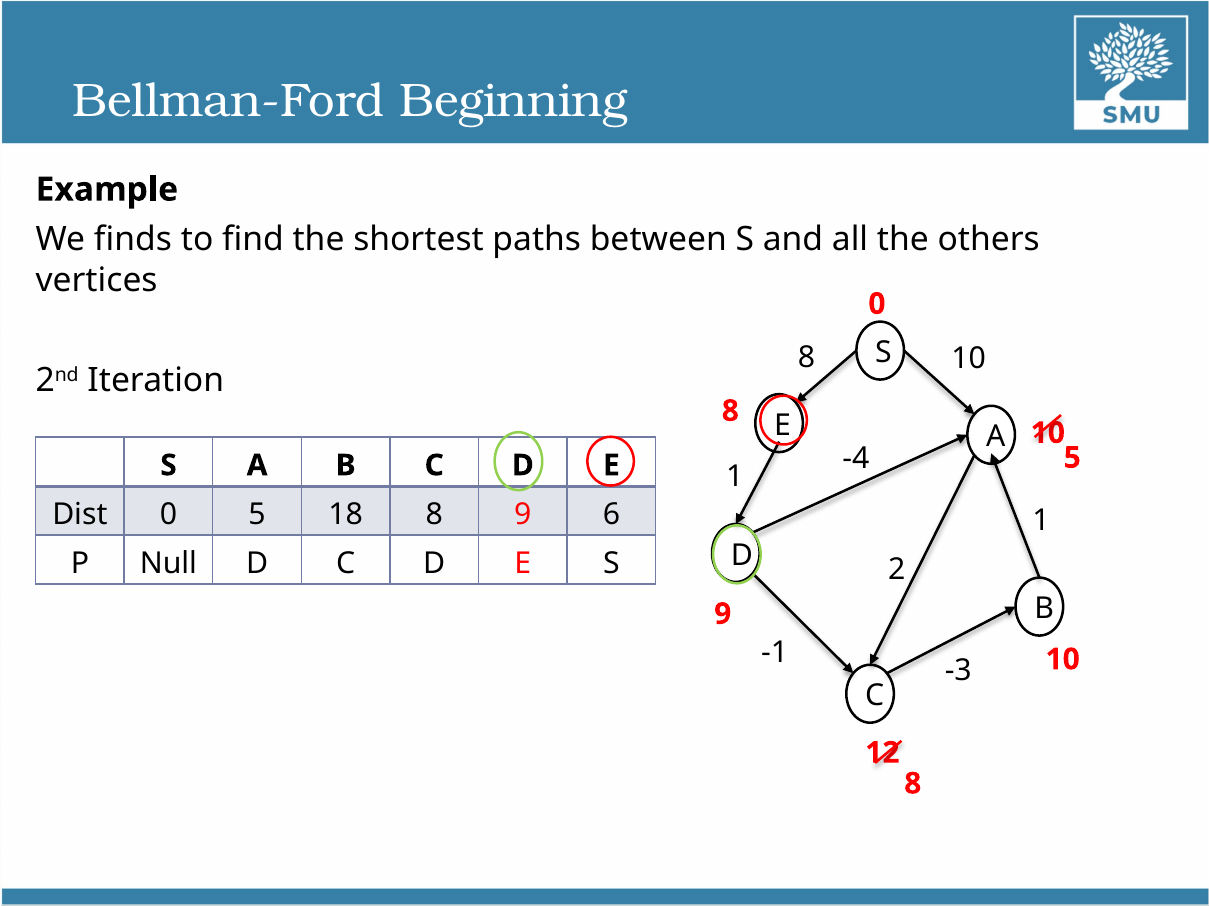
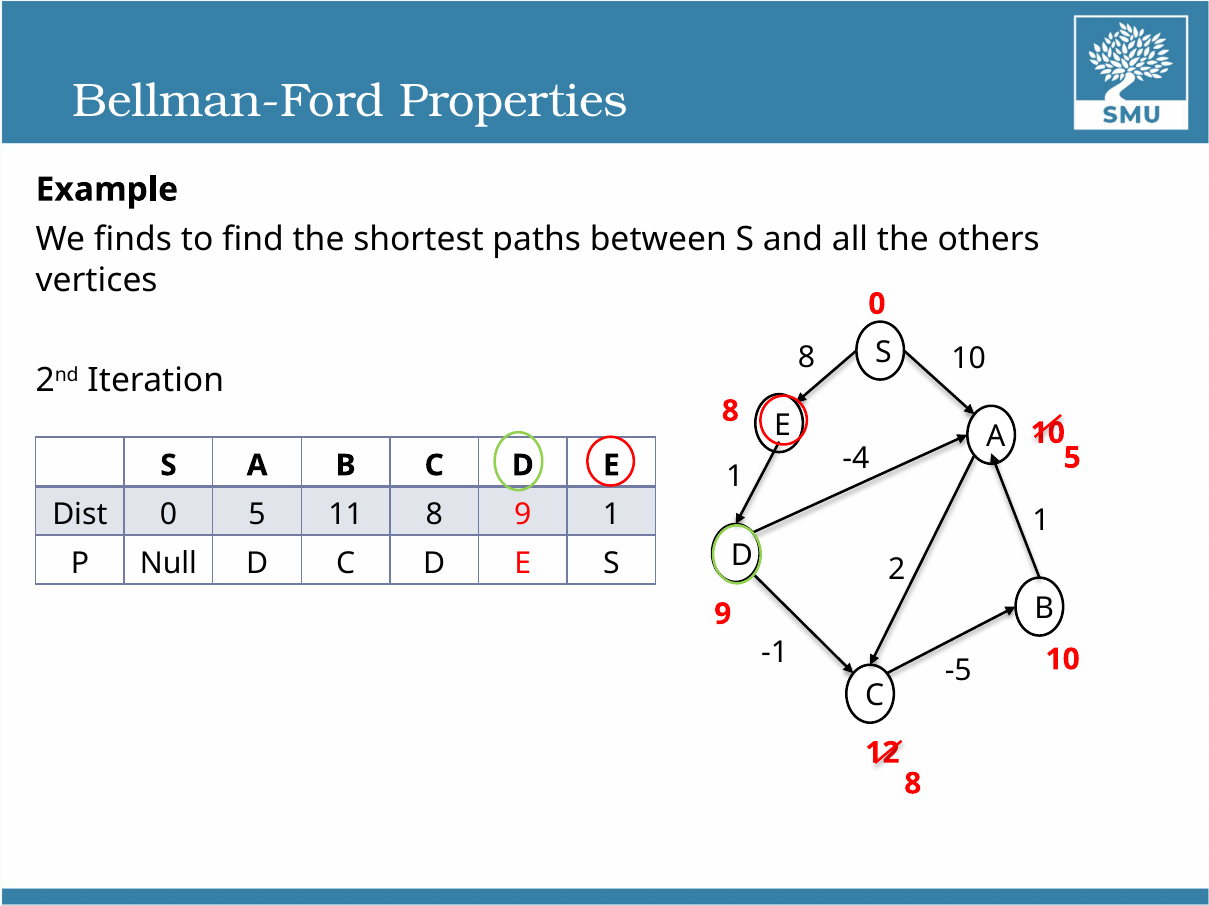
Beginning: Beginning -> Properties
18: 18 -> 11
9 6: 6 -> 1
-3: -3 -> -5
